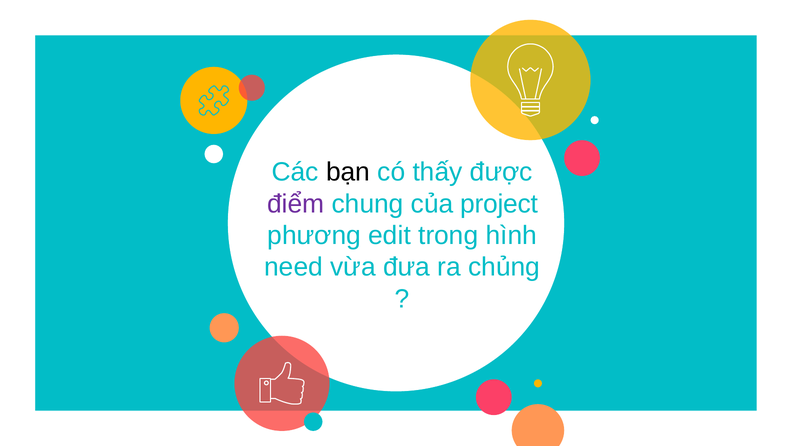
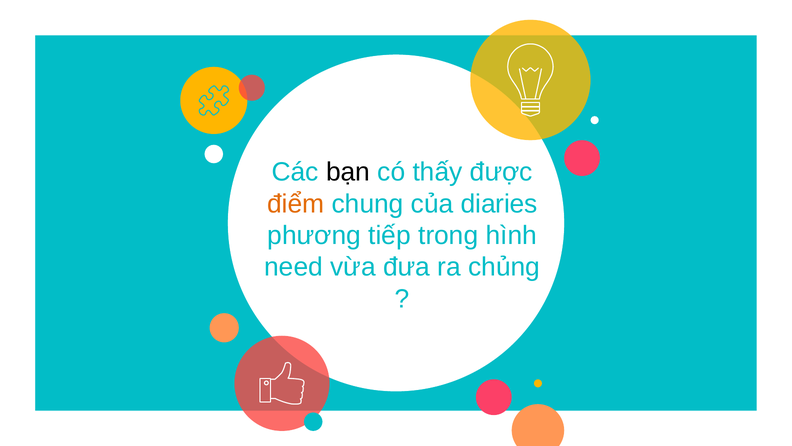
điểm colour: purple -> orange
project: project -> diaries
edit: edit -> tiếp
